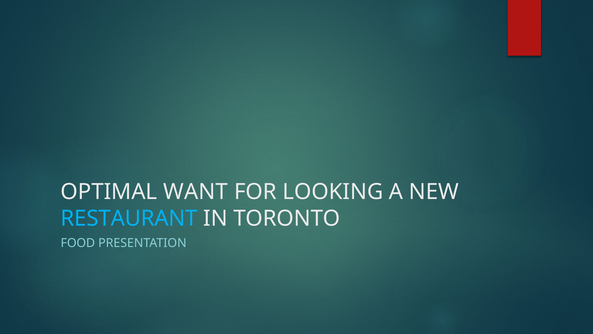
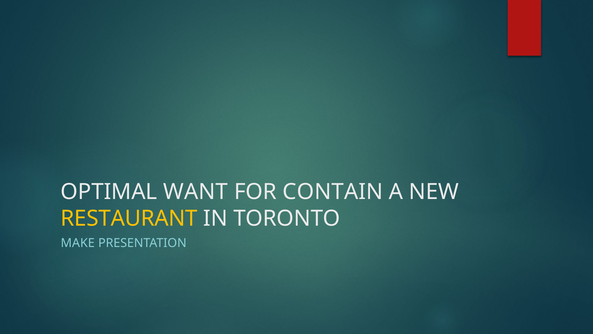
LOOKING: LOOKING -> CONTAIN
RESTAURANT colour: light blue -> yellow
FOOD: FOOD -> MAKE
